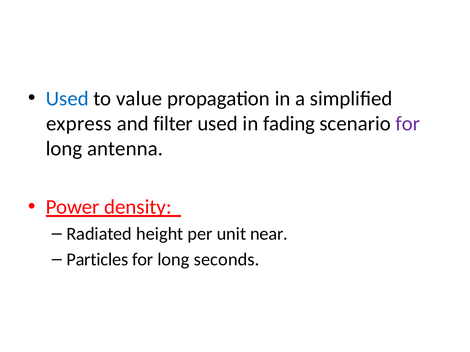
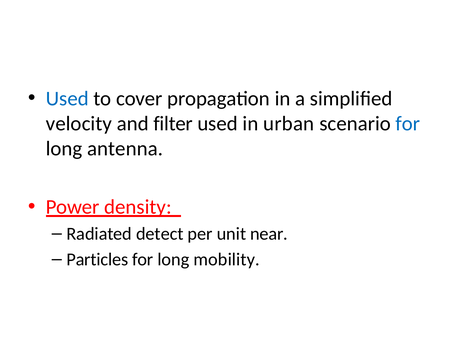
value: value -> cover
express: express -> velocity
fading: fading -> urban
for at (408, 124) colour: purple -> blue
height: height -> detect
seconds: seconds -> mobility
